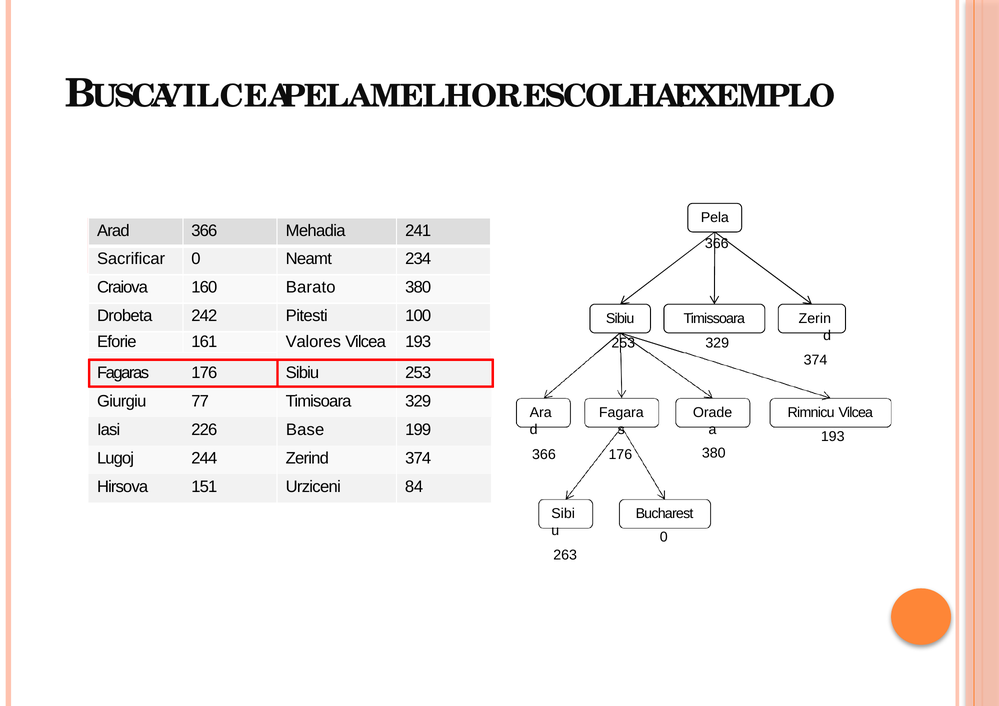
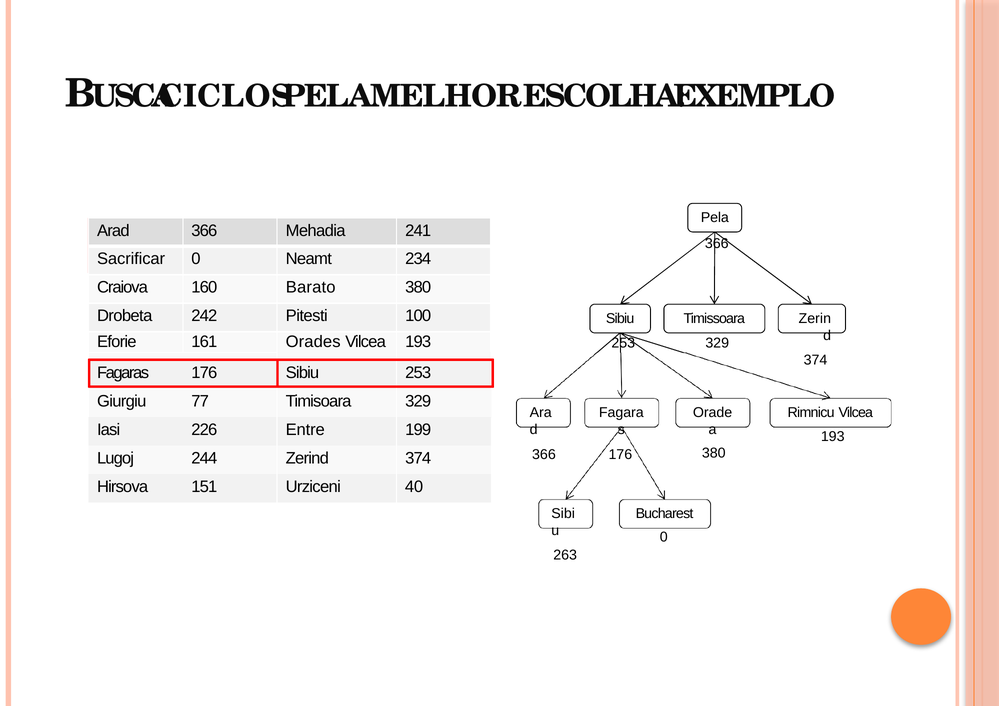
VILCEA at (225, 96): VILCEA -> CICLOS
Valores: Valores -> Orades
Base: Base -> Entre
84: 84 -> 40
